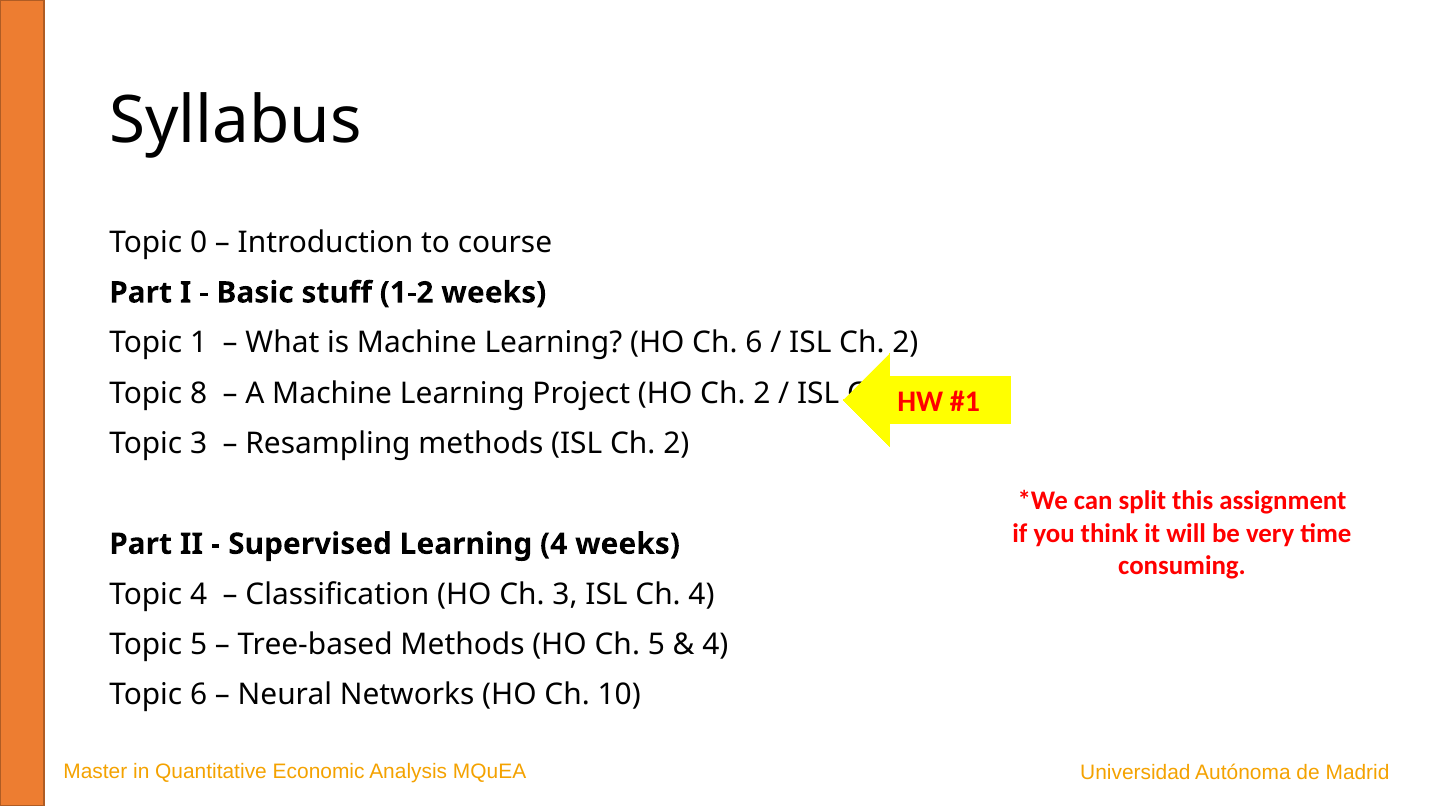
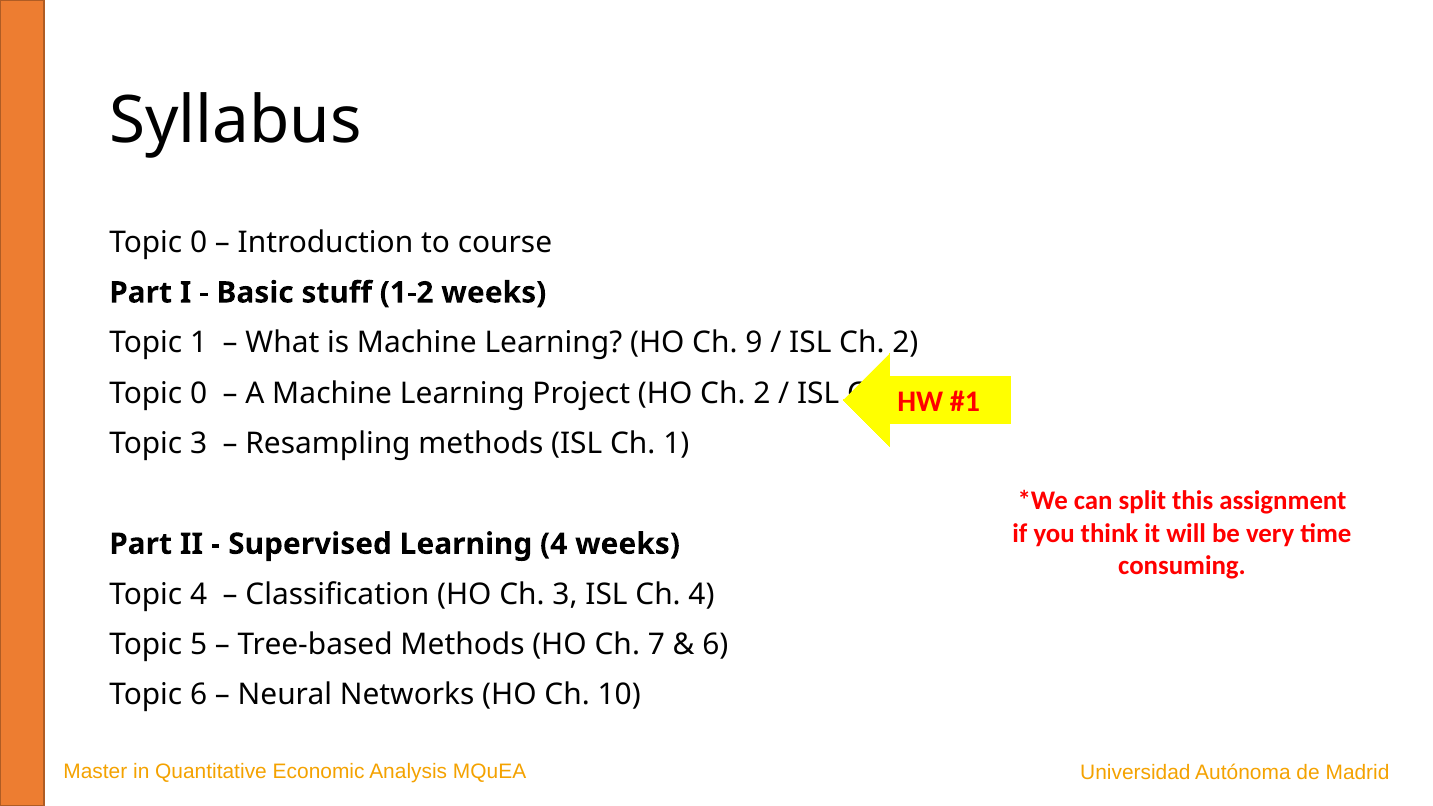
Ch 6: 6 -> 9
8 at (199, 393): 8 -> 0
methods ISL Ch 2: 2 -> 1
Ch 5: 5 -> 7
4 at (715, 645): 4 -> 6
